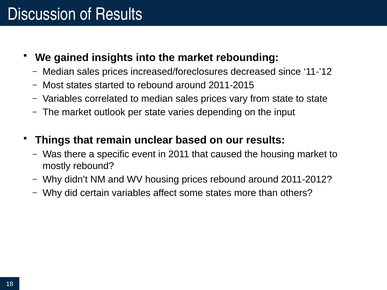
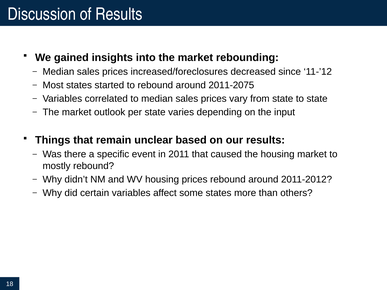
2011-2015: 2011-2015 -> 2011-2075
